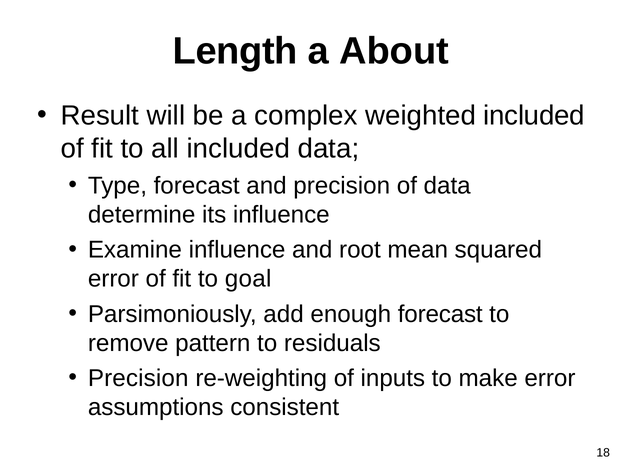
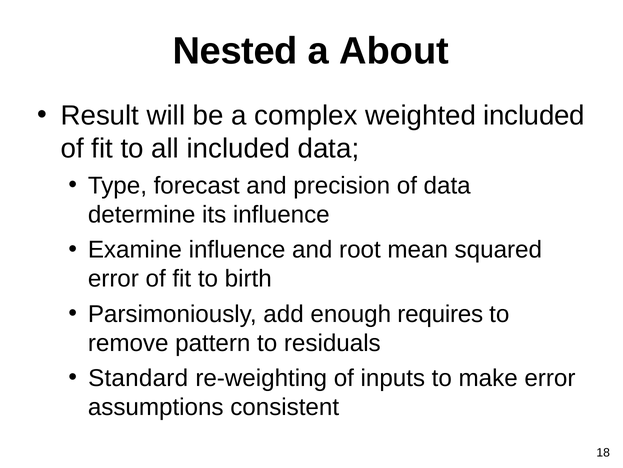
Length: Length -> Nested
goal: goal -> birth
enough forecast: forecast -> requires
Precision at (138, 378): Precision -> Standard
